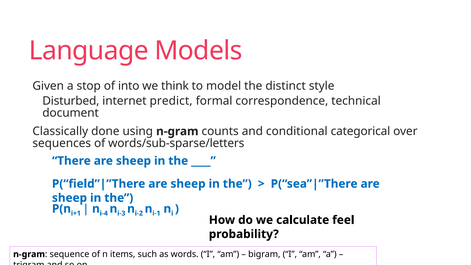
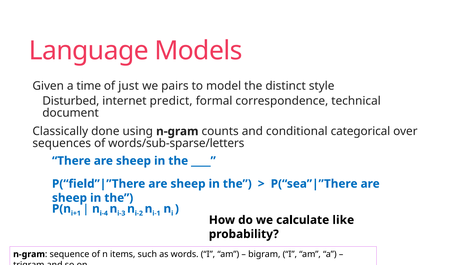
stop: stop -> time
into: into -> just
think: think -> pairs
feel: feel -> like
